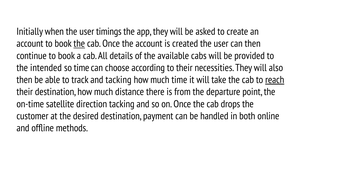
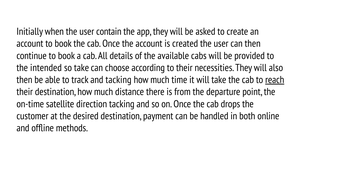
timings: timings -> contain
the at (79, 44) underline: present -> none
so time: time -> take
